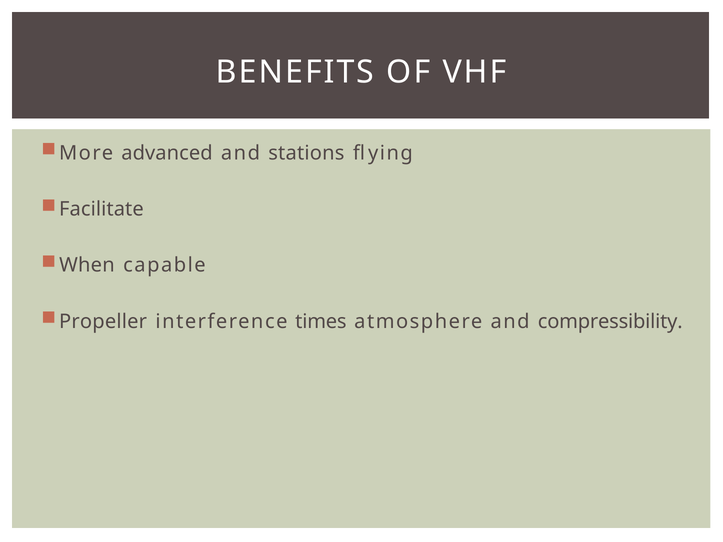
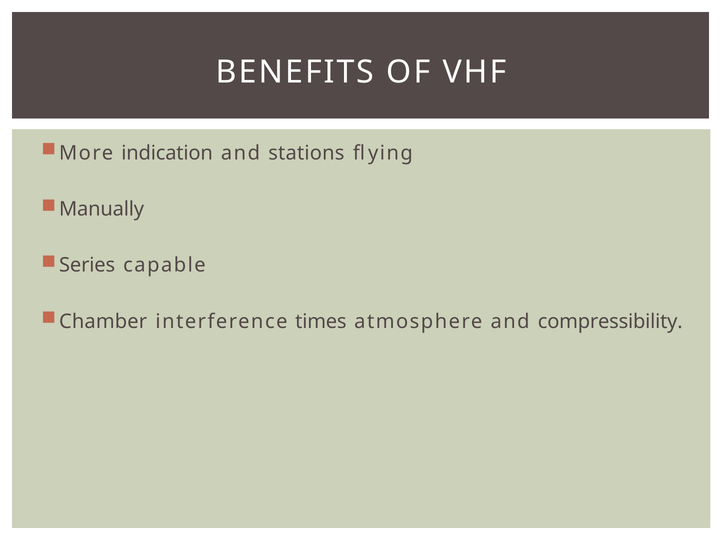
advanced: advanced -> indication
Facilitate: Facilitate -> Manually
When: When -> Series
Propeller: Propeller -> Chamber
